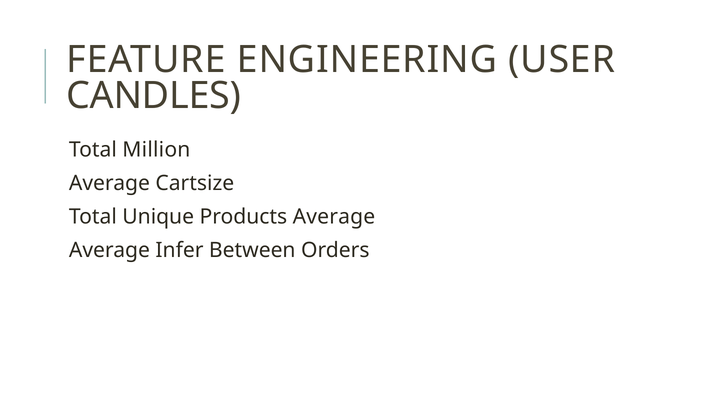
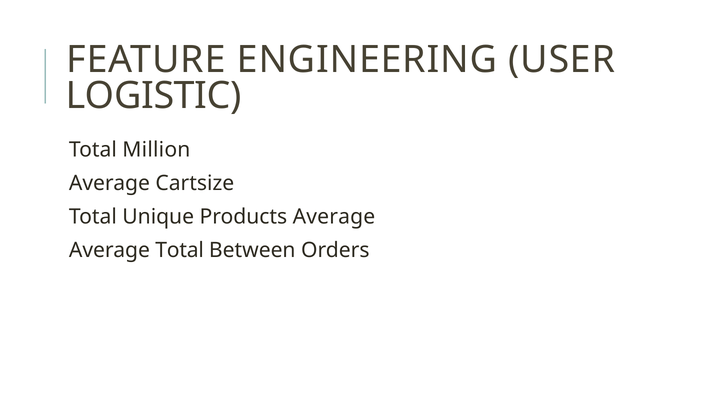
CANDLES: CANDLES -> LOGISTIC
Average Infer: Infer -> Total
